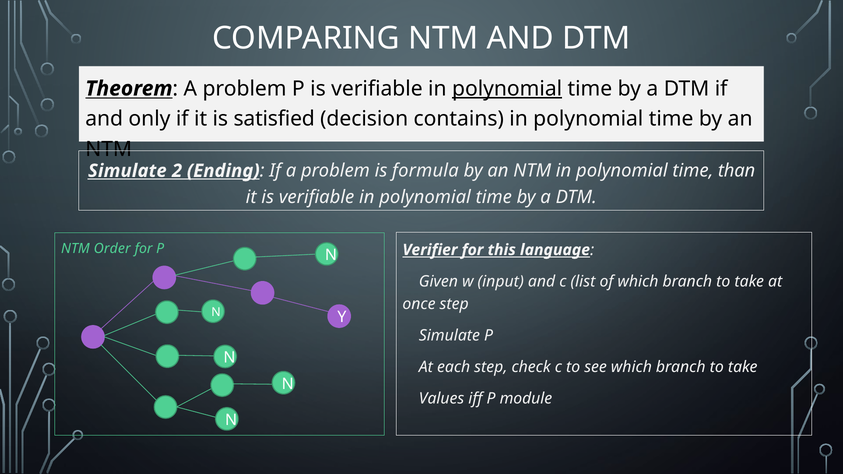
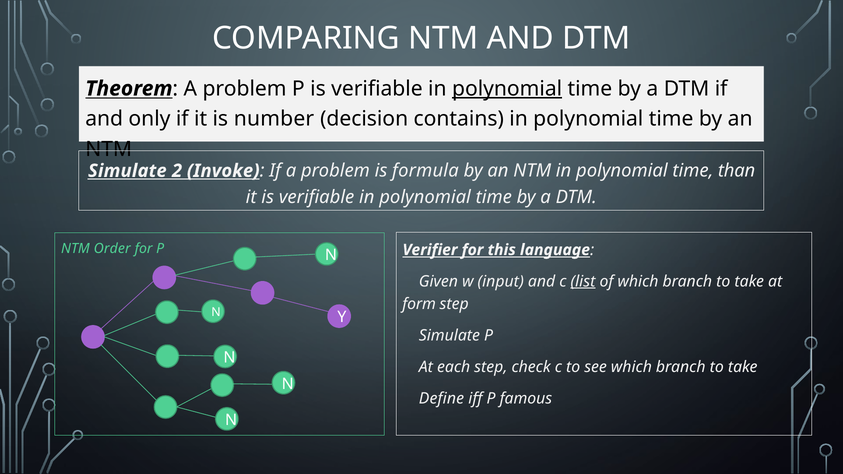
satisfied: satisfied -> number
Ending: Ending -> Invoke
list underline: none -> present
once: once -> form
Values: Values -> Define
module: module -> famous
